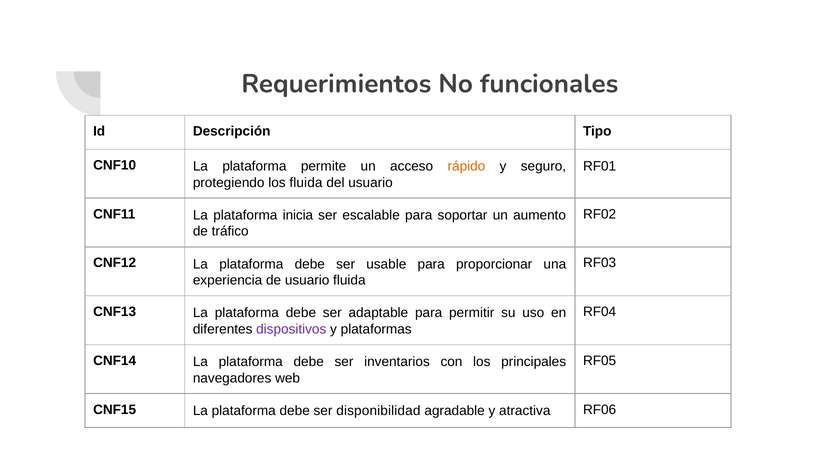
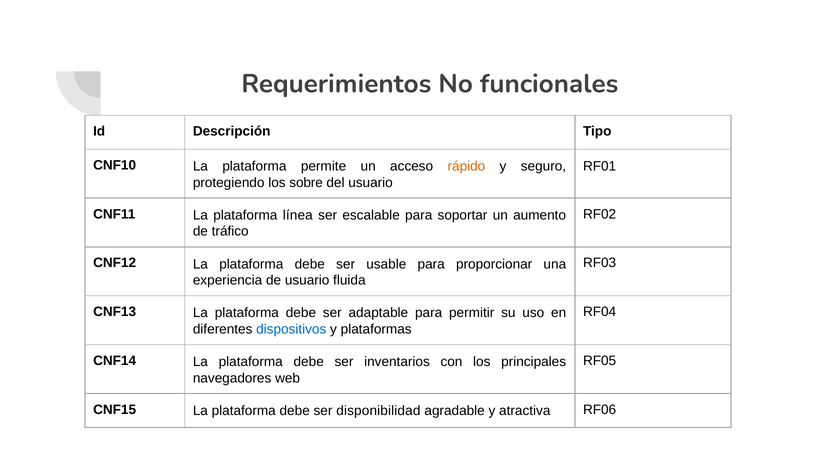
los fluida: fluida -> sobre
inicia: inicia -> línea
dispositivos colour: purple -> blue
